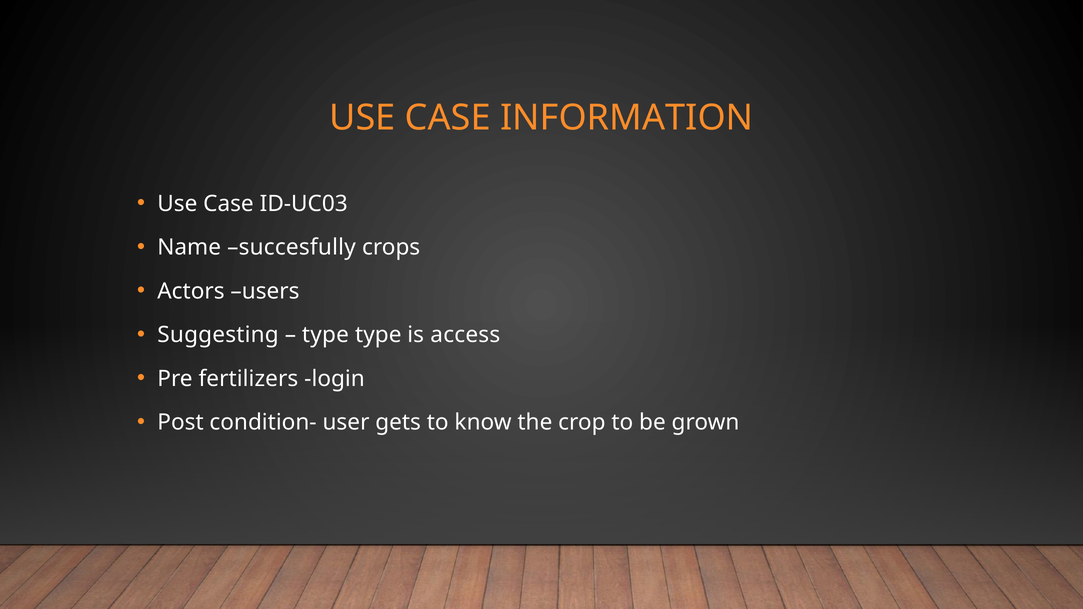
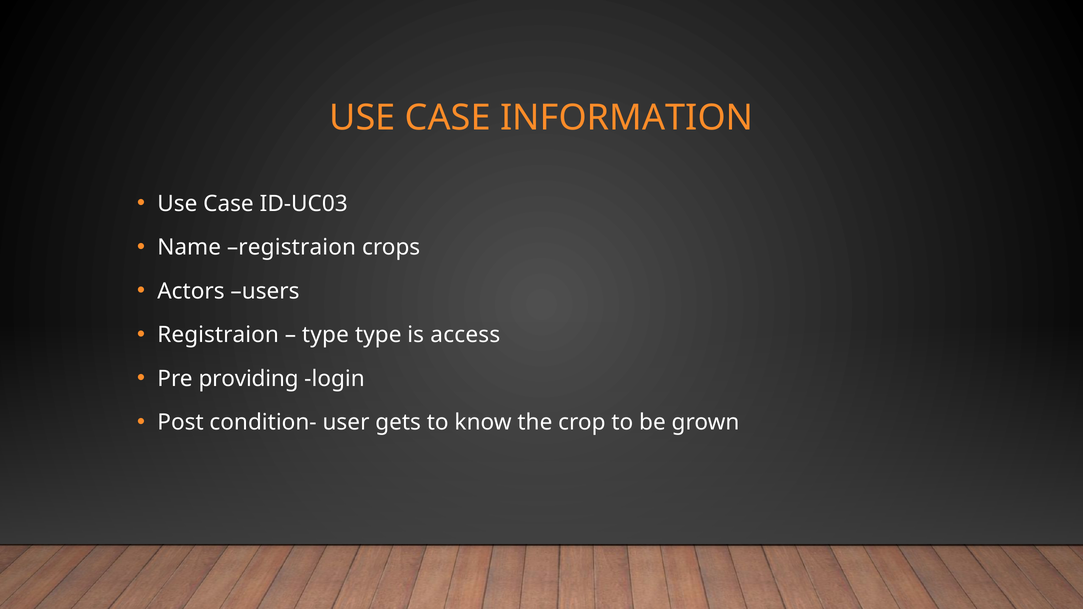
Name succesfully: succesfully -> registraion
Suggesting at (218, 335): Suggesting -> Registraion
fertilizers: fertilizers -> providing
